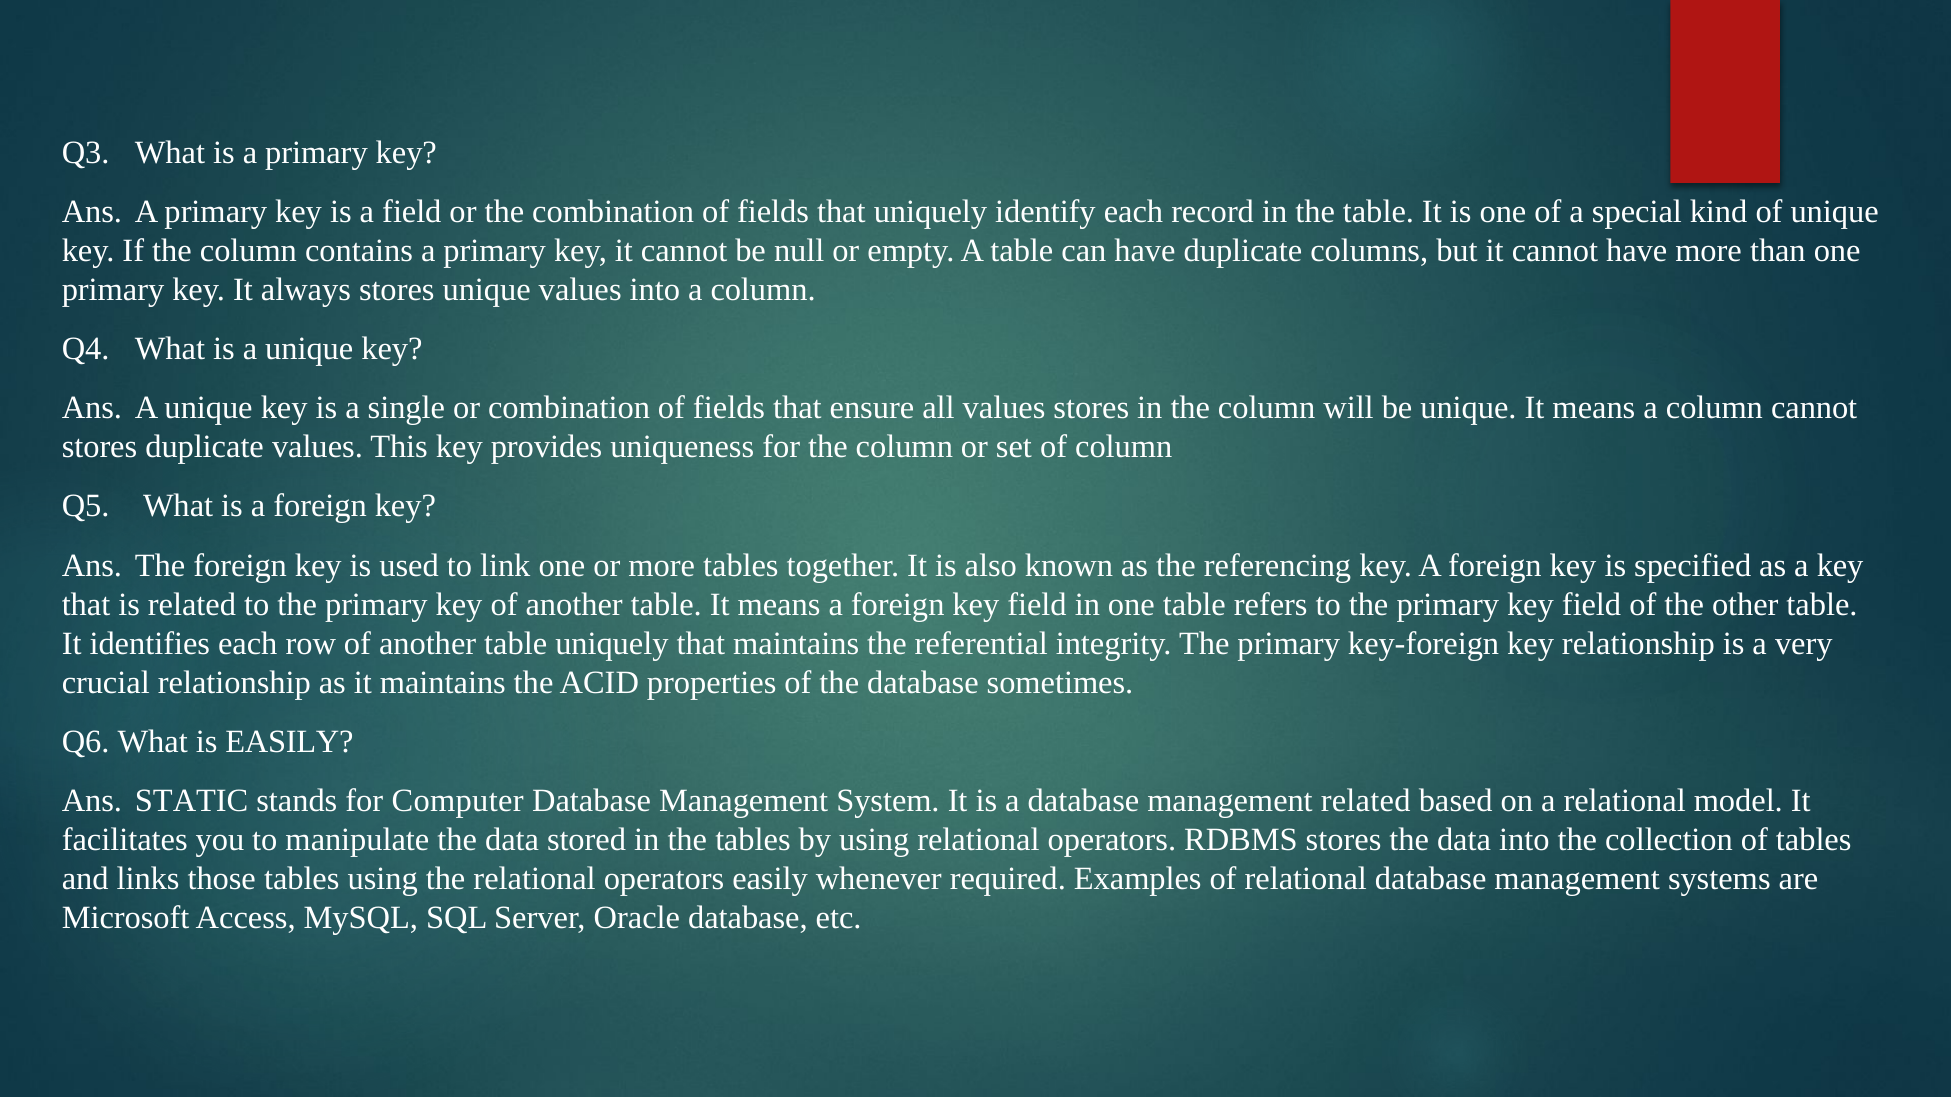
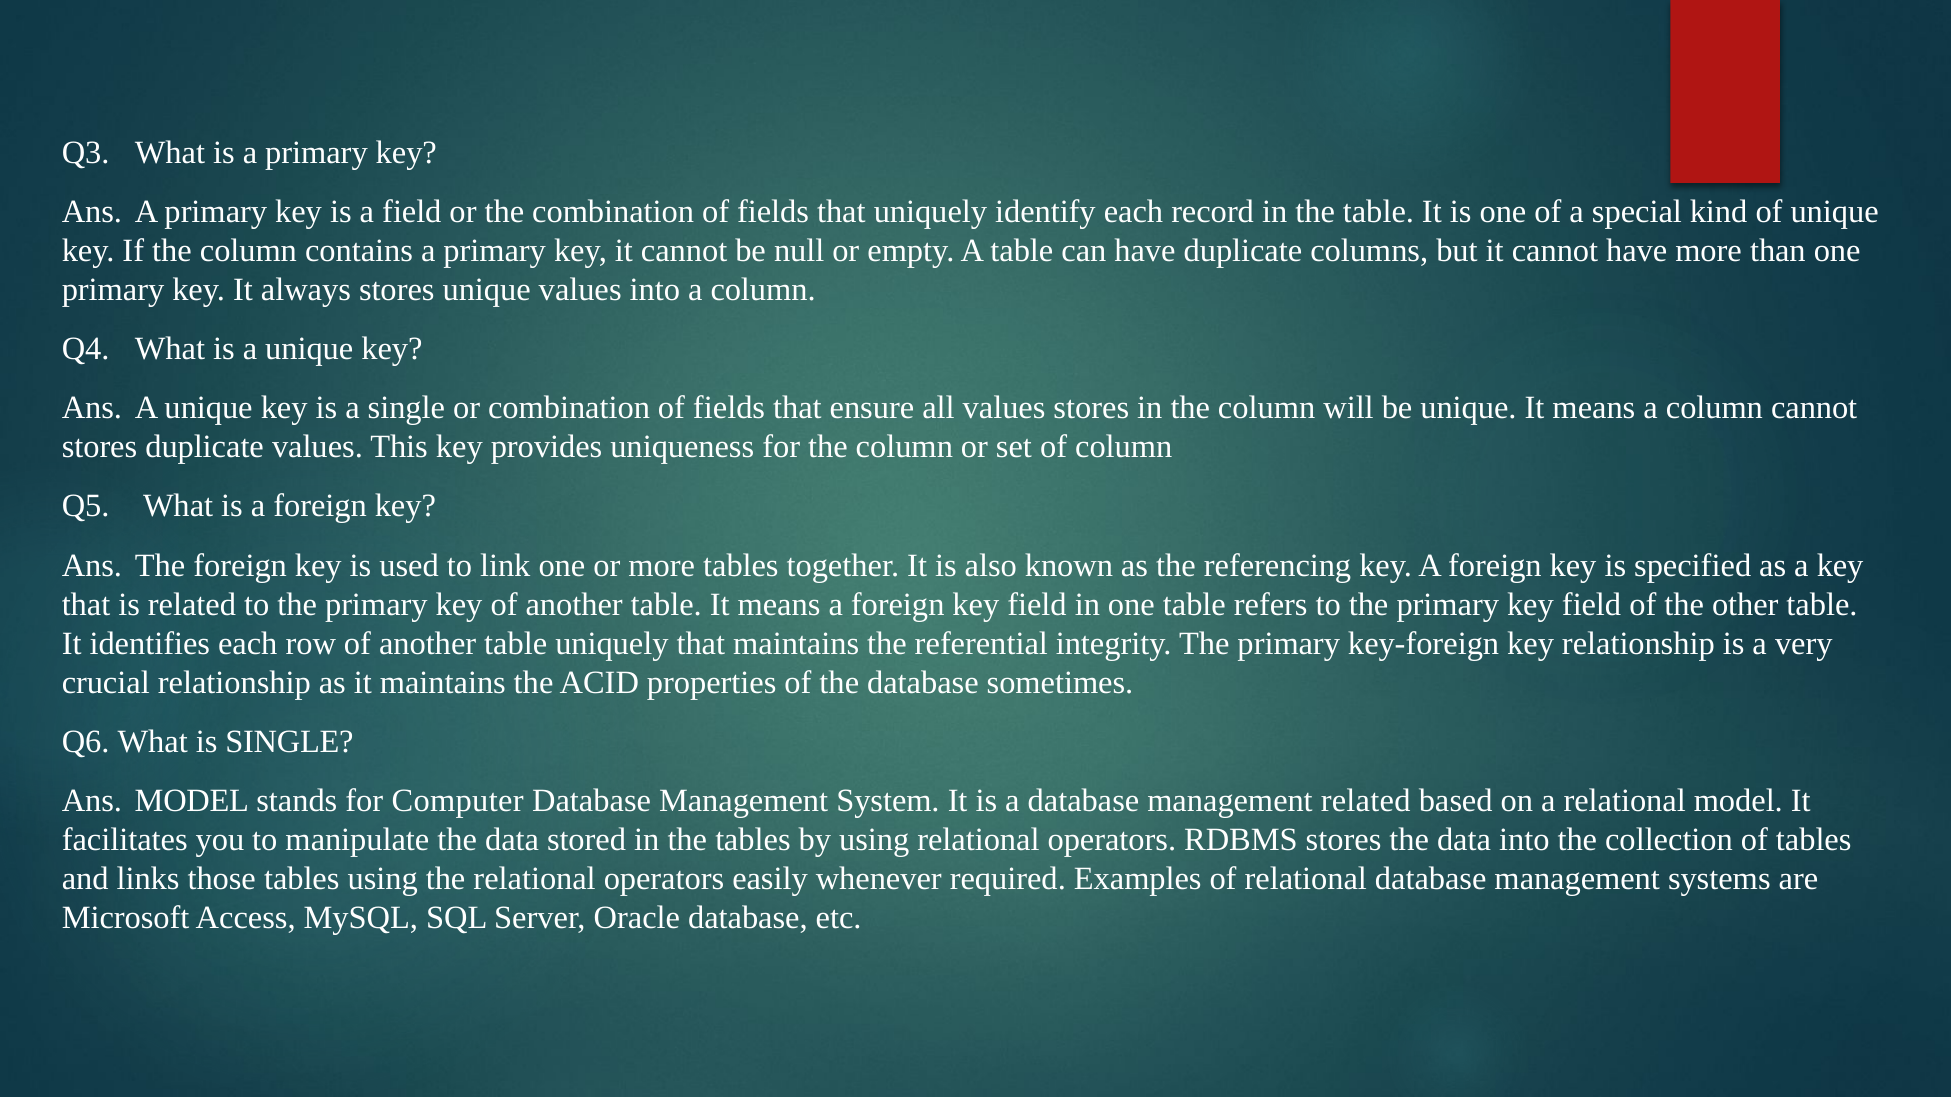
is EASILY: EASILY -> SINGLE
Ans STATIC: STATIC -> MODEL
